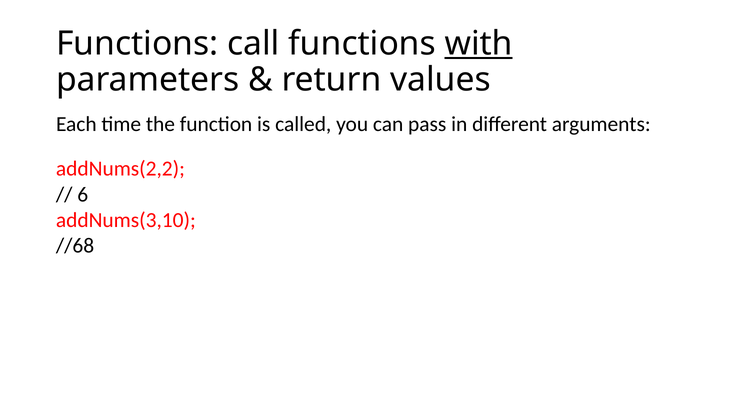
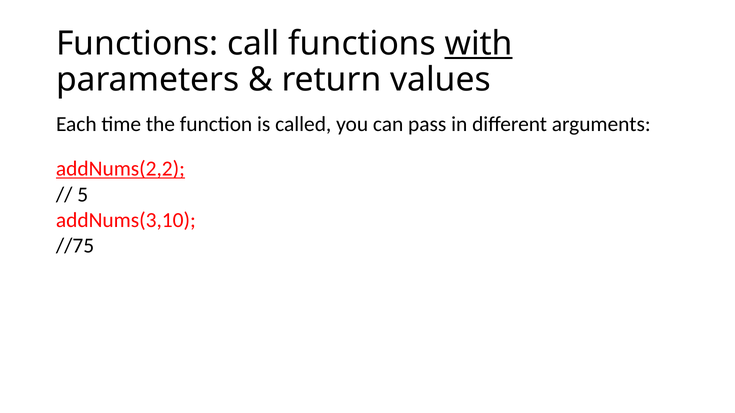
addNums(2,2 underline: none -> present
6: 6 -> 5
//68: //68 -> //75
